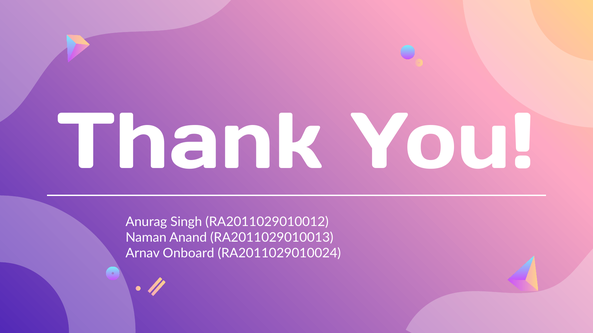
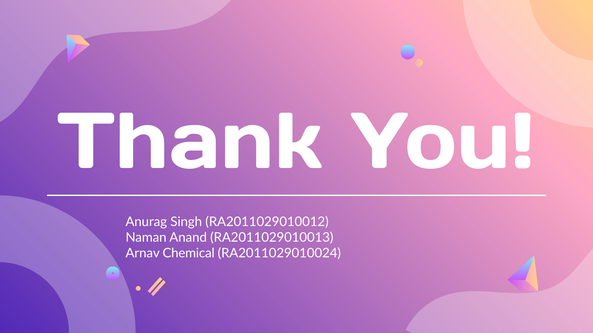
Onboard: Onboard -> Chemical
